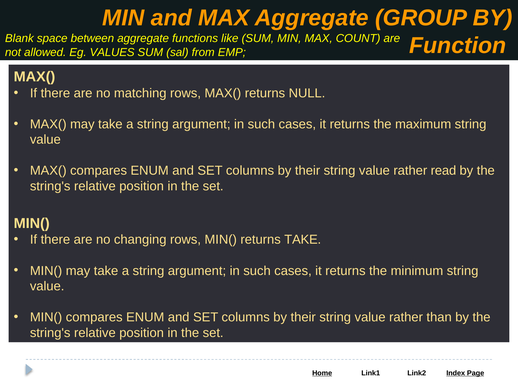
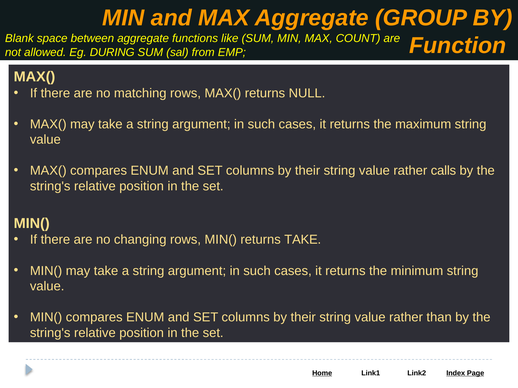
VALUES: VALUES -> DURING
read: read -> calls
